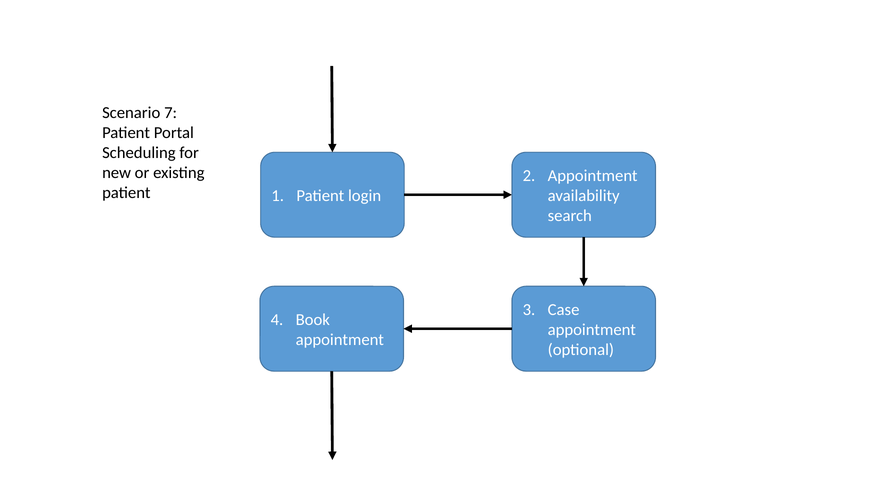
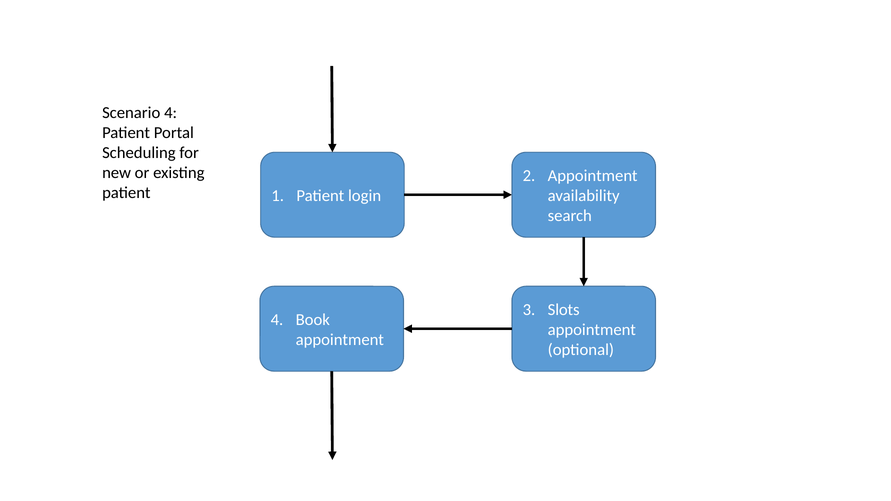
Scenario 7: 7 -> 4
Case: Case -> Slots
